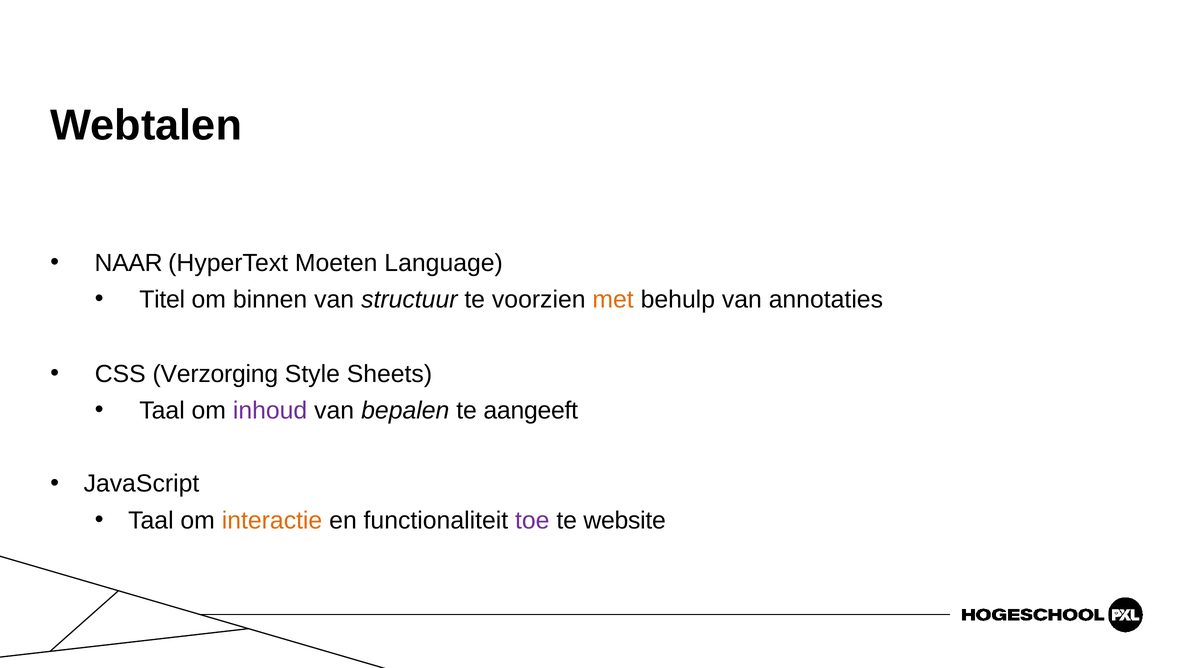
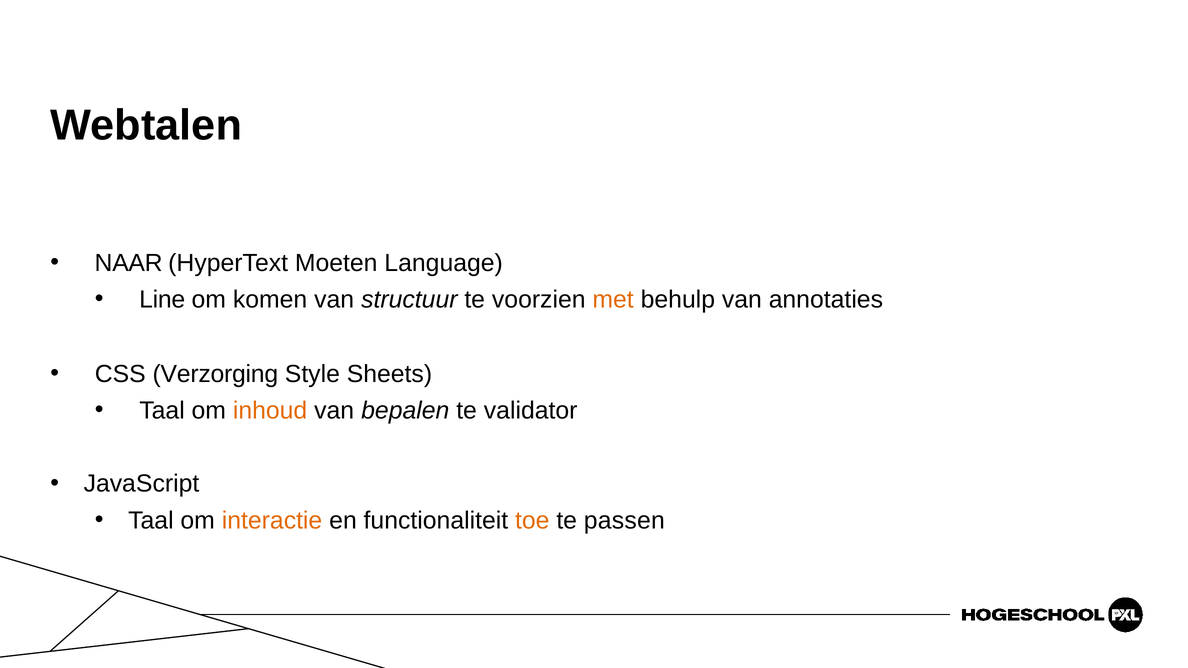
Titel: Titel -> Line
binnen: binnen -> komen
inhoud colour: purple -> orange
aangeeft: aangeeft -> validator
toe colour: purple -> orange
website: website -> passen
